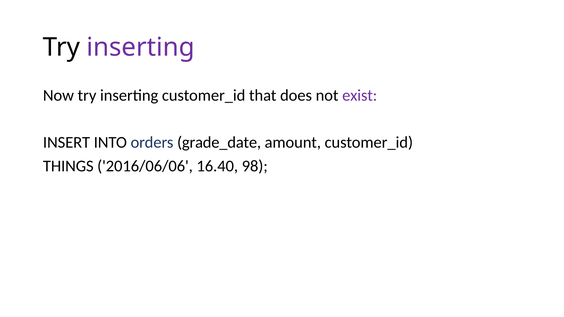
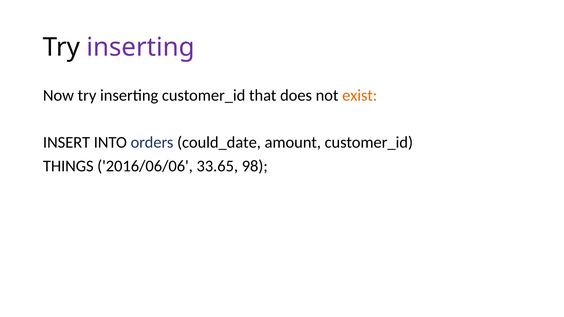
exist colour: purple -> orange
grade_date: grade_date -> could_date
16.40: 16.40 -> 33.65
